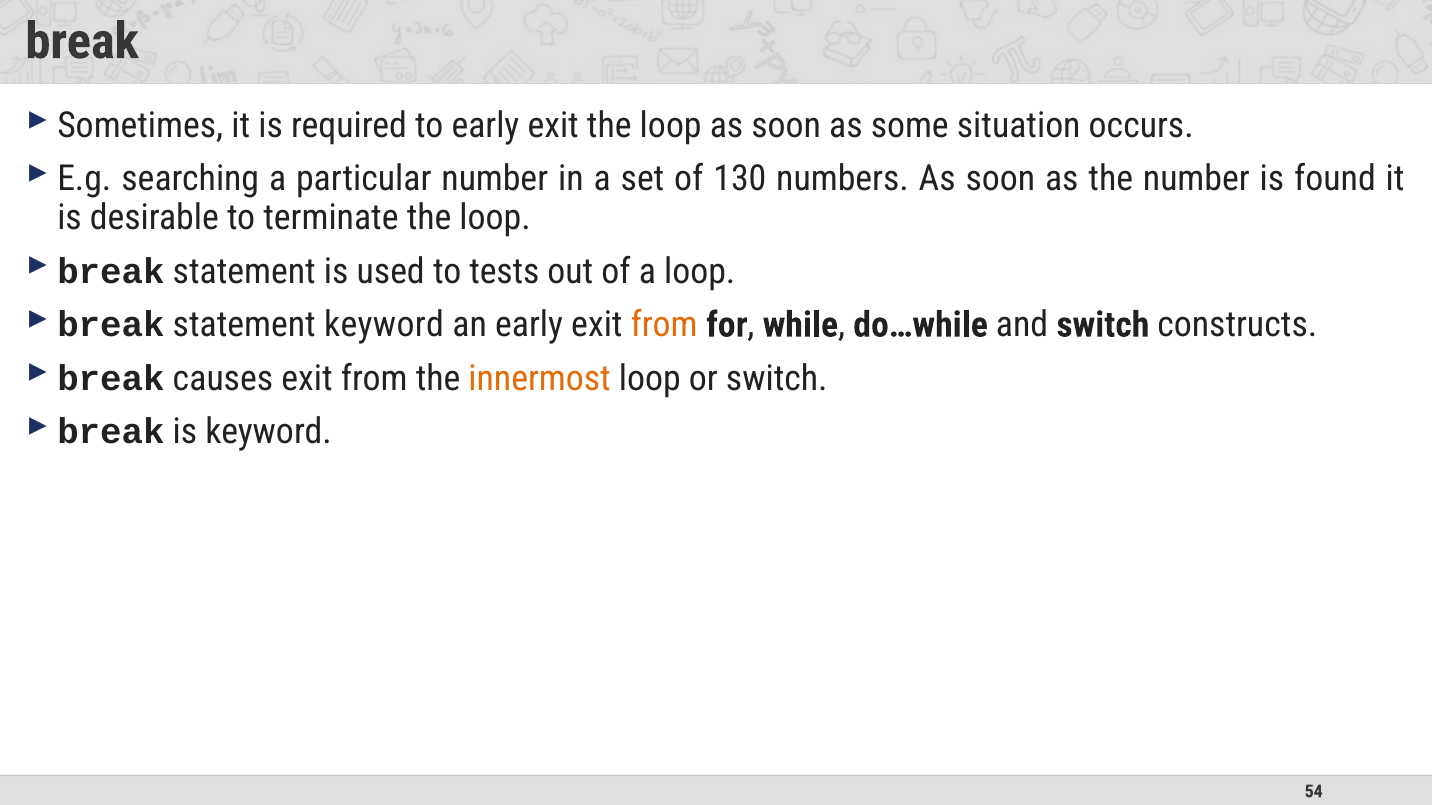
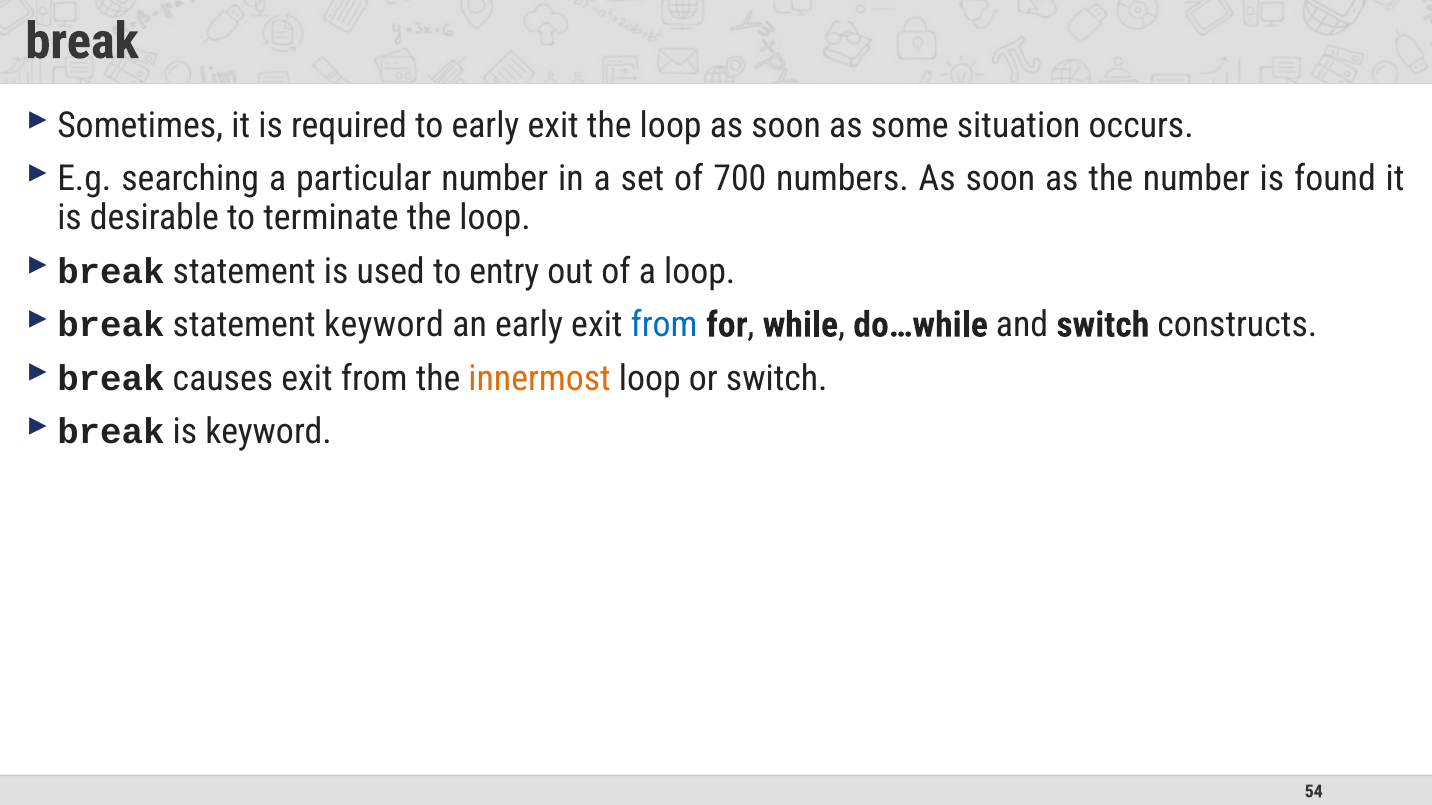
130: 130 -> 700
tests: tests -> entry
from at (664, 325) colour: orange -> blue
